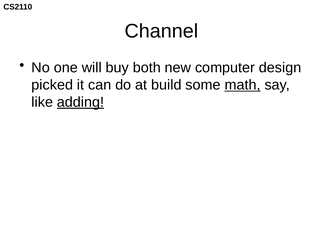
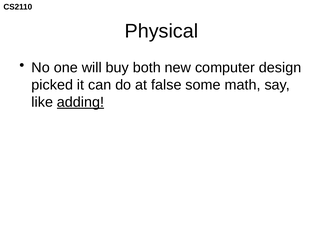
Channel: Channel -> Physical
build: build -> false
math underline: present -> none
